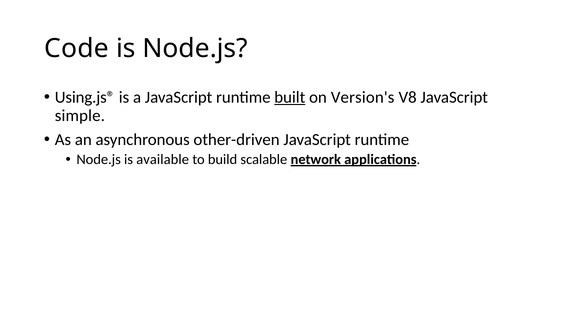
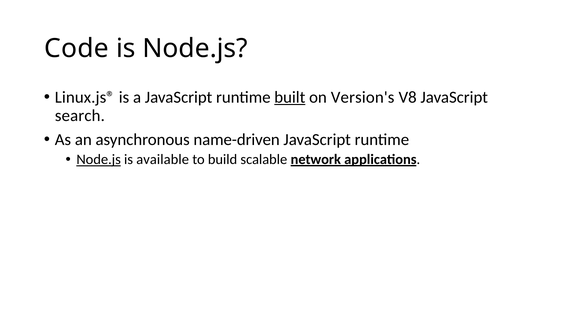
Using.js®: Using.js® -> Linux.js®
simple: simple -> search
other-driven: other-driven -> name-driven
Node.js at (99, 160) underline: none -> present
